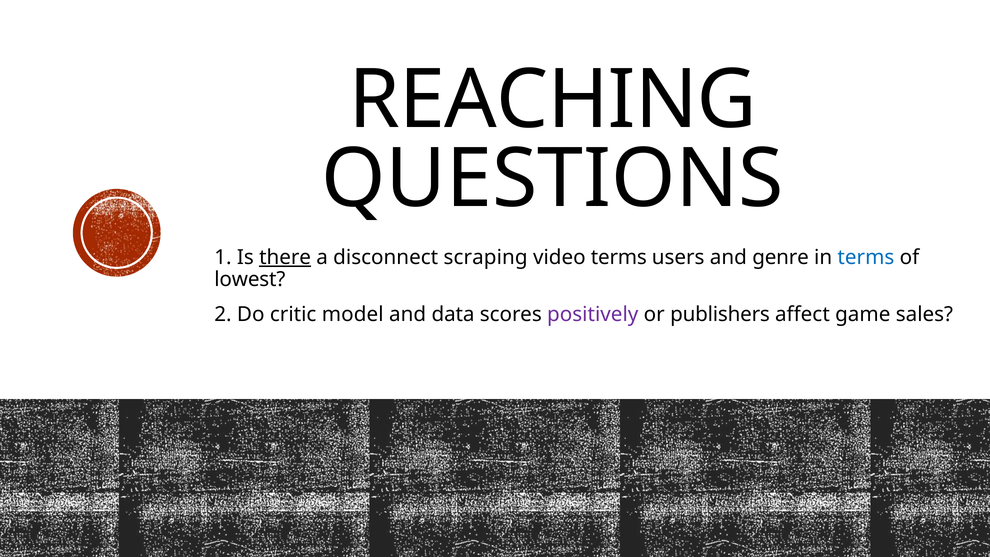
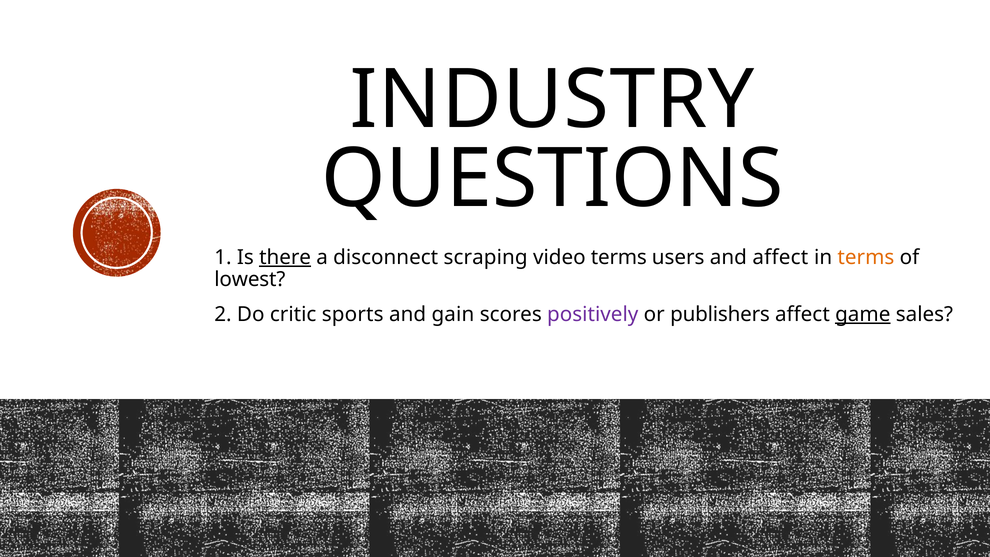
REACHING: REACHING -> INDUSTRY
and genre: genre -> affect
terms at (866, 257) colour: blue -> orange
model: model -> sports
data: data -> gain
game underline: none -> present
